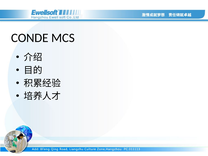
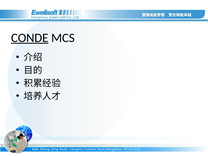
CONDE underline: none -> present
